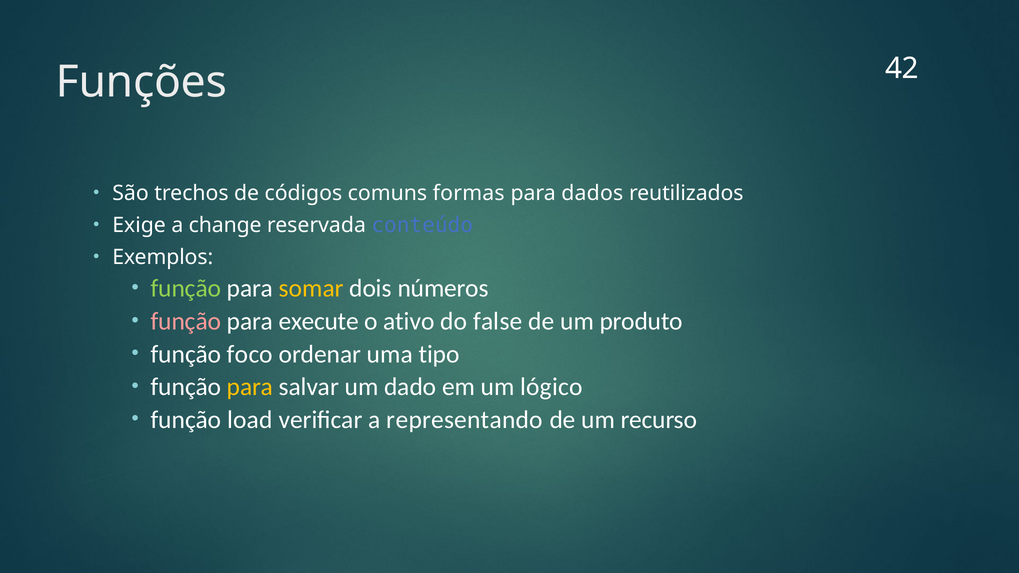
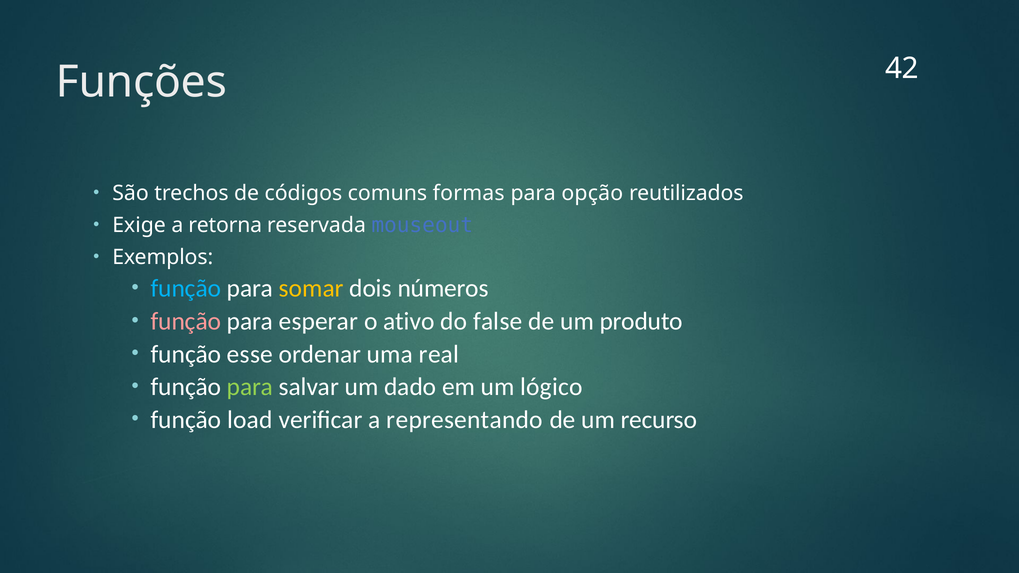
dados: dados -> opção
change: change -> retorna
conteúdo: conteúdo -> mouseout
função at (186, 289) colour: light green -> light blue
execute: execute -> esperar
foco: foco -> esse
tipo: tipo -> real
para at (250, 387) colour: yellow -> light green
